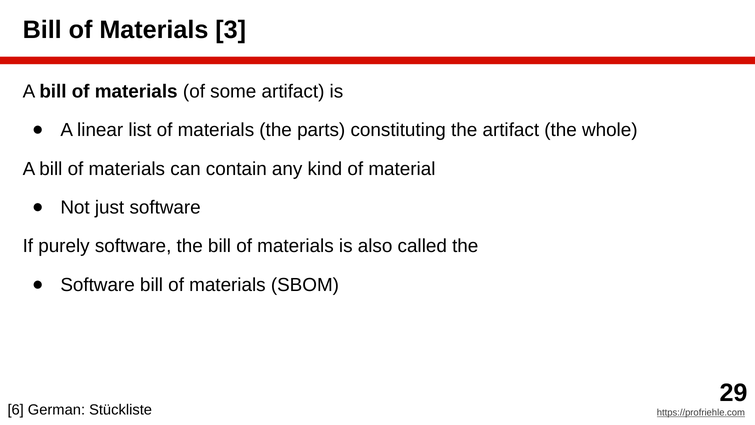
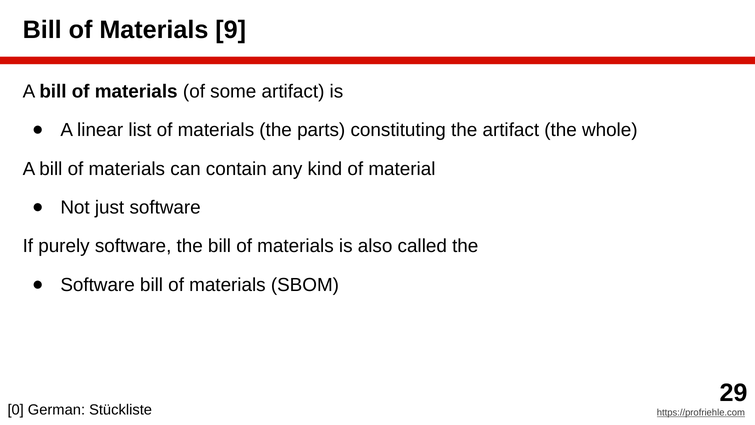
3: 3 -> 9
6: 6 -> 0
